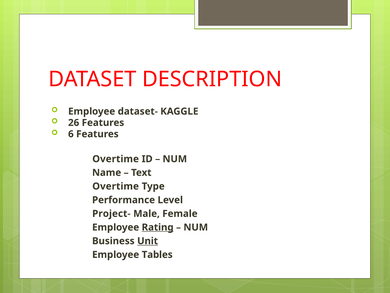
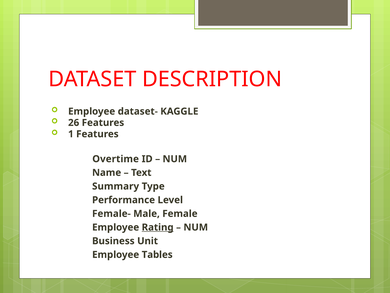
6: 6 -> 1
Overtime at (116, 186): Overtime -> Summary
Project-: Project- -> Female-
Unit underline: present -> none
